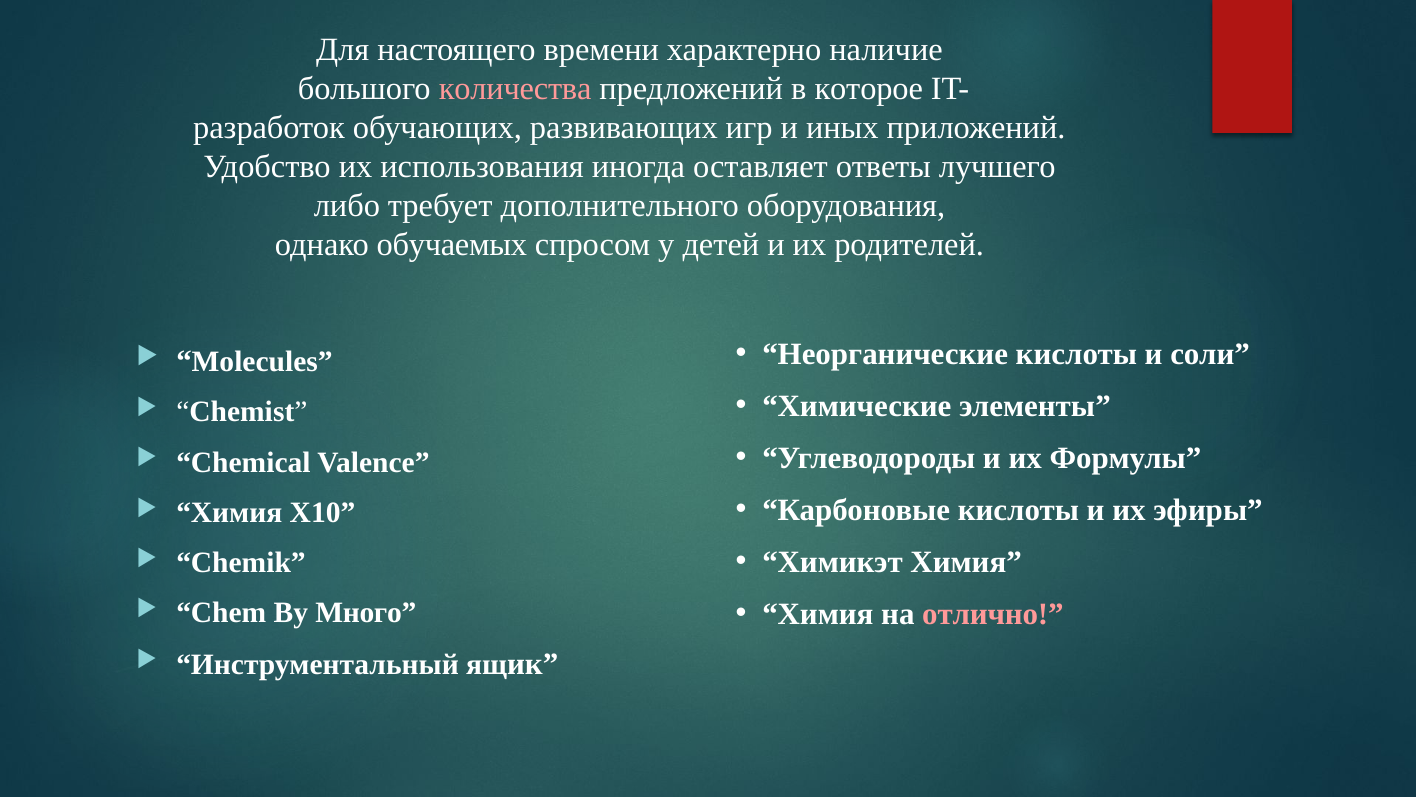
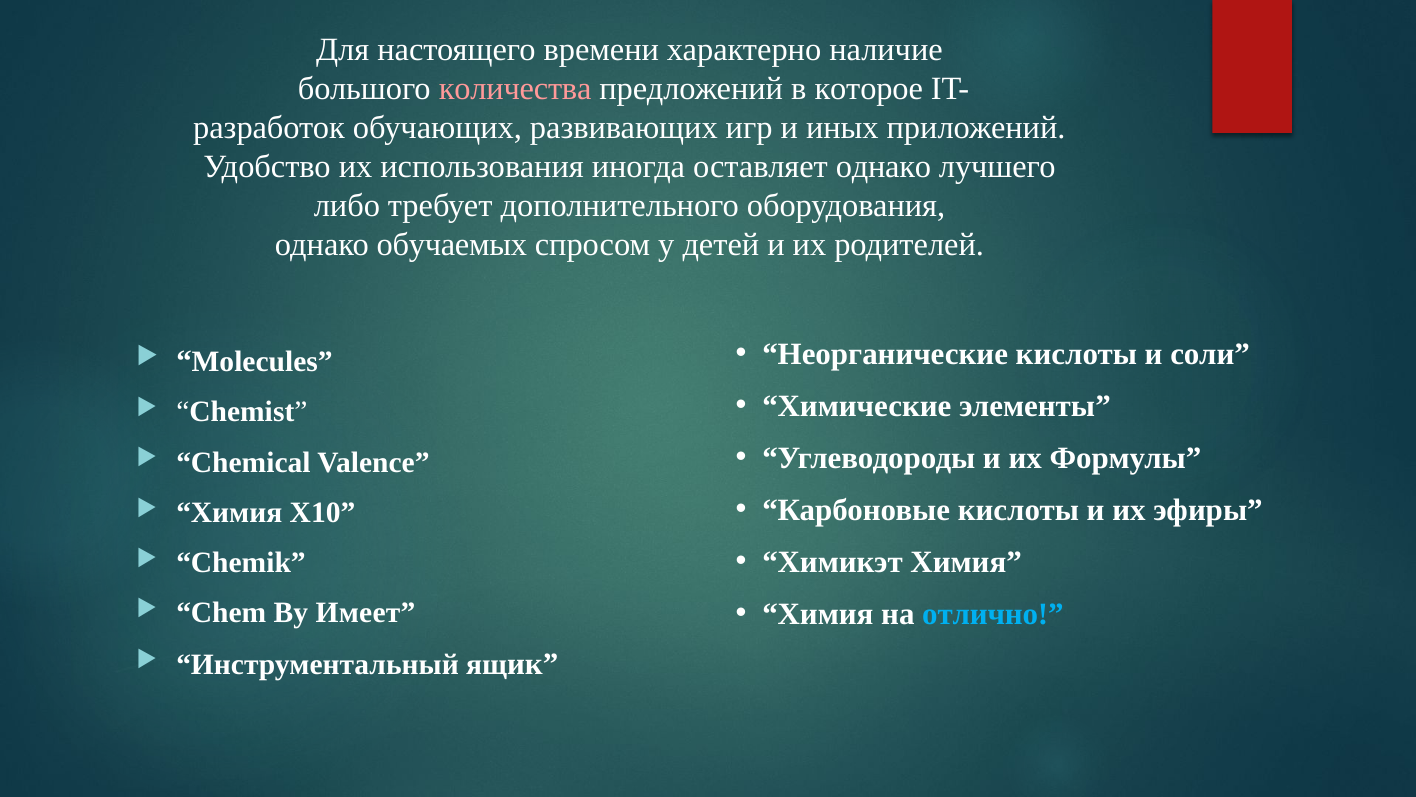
оставляет ответы: ответы -> однако
отлично colour: pink -> light blue
Много: Много -> Имеет
